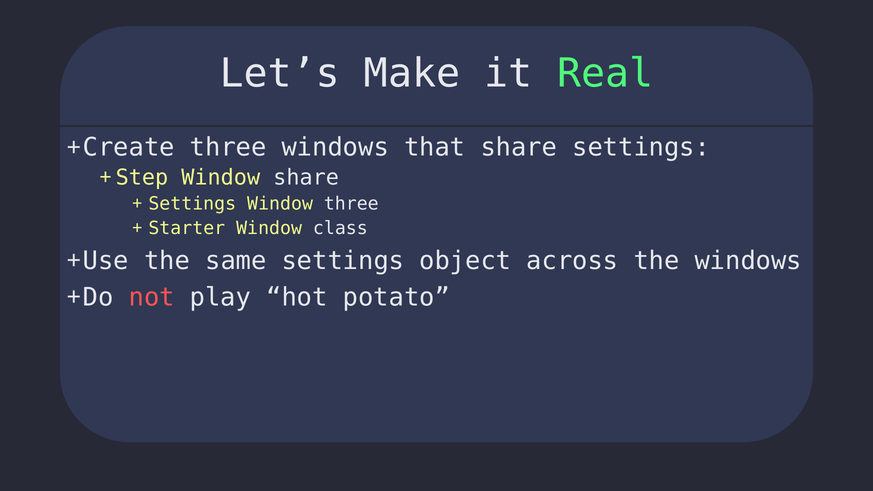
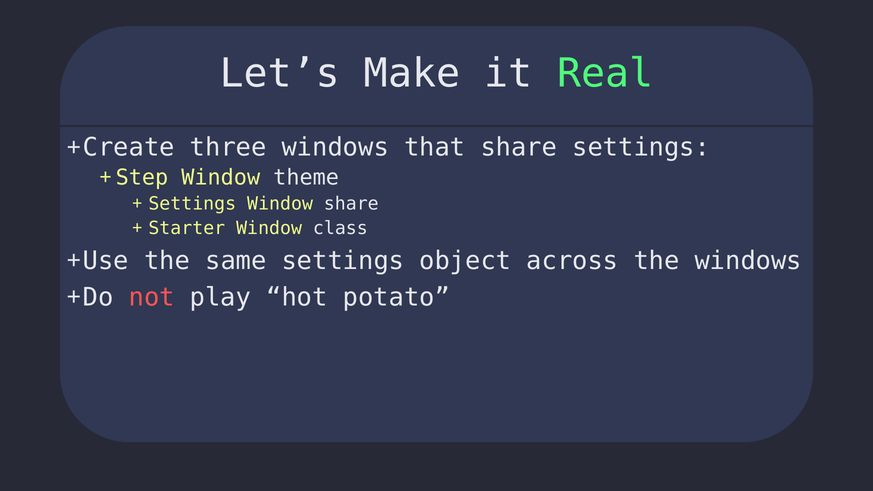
Window share: share -> theme
Window three: three -> share
